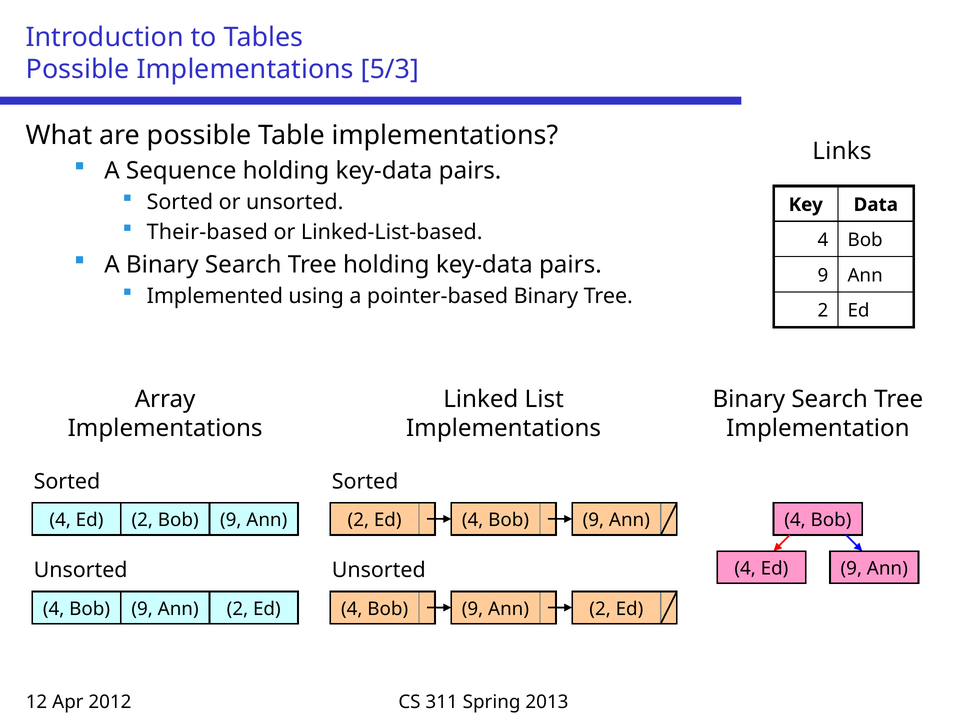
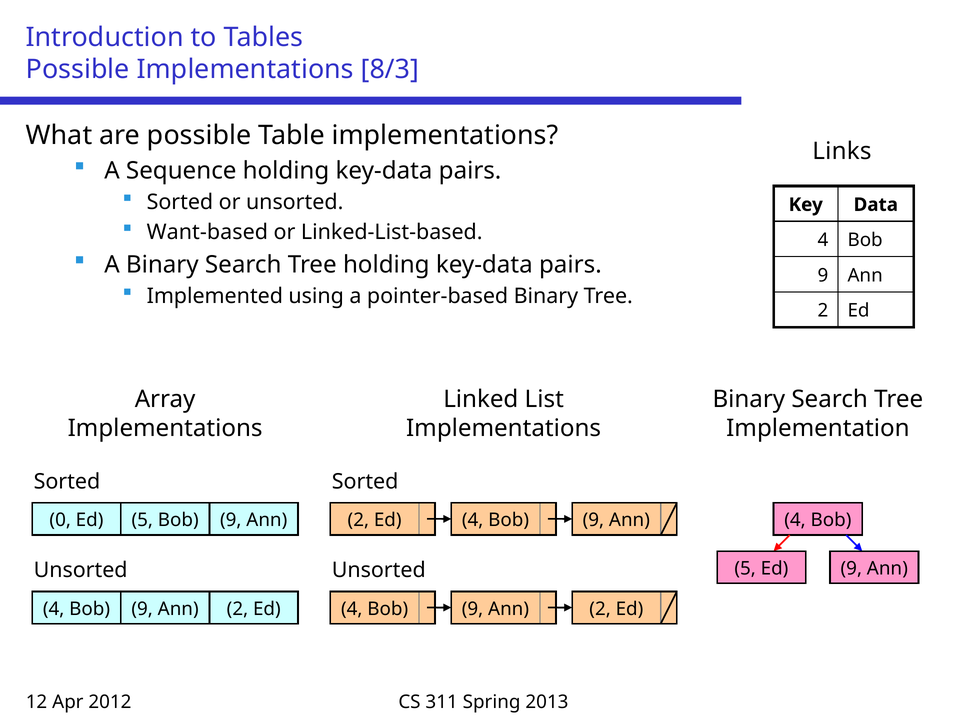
5/3: 5/3 -> 8/3
Their-based: Their-based -> Want-based
4 at (60, 520): 4 -> 0
Ed 2: 2 -> 5
4 at (745, 569): 4 -> 5
